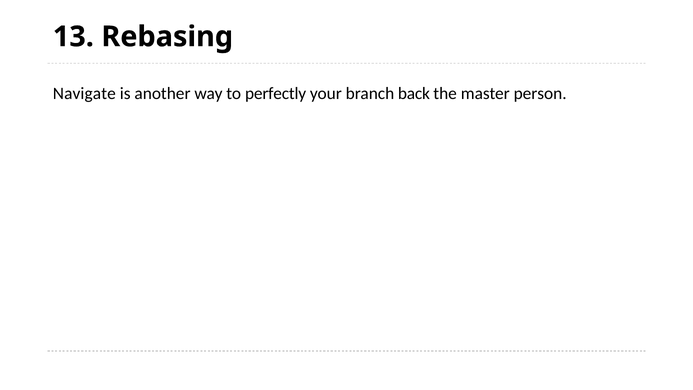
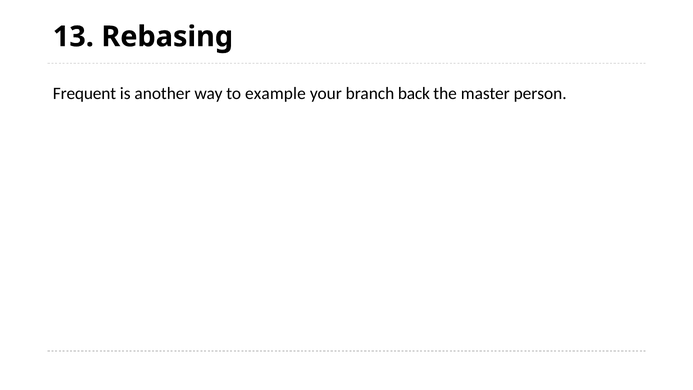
Navigate: Navigate -> Frequent
perfectly: perfectly -> example
